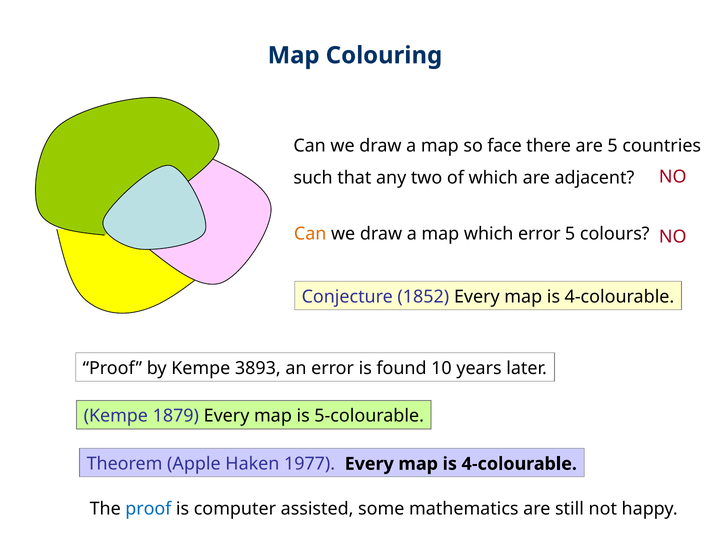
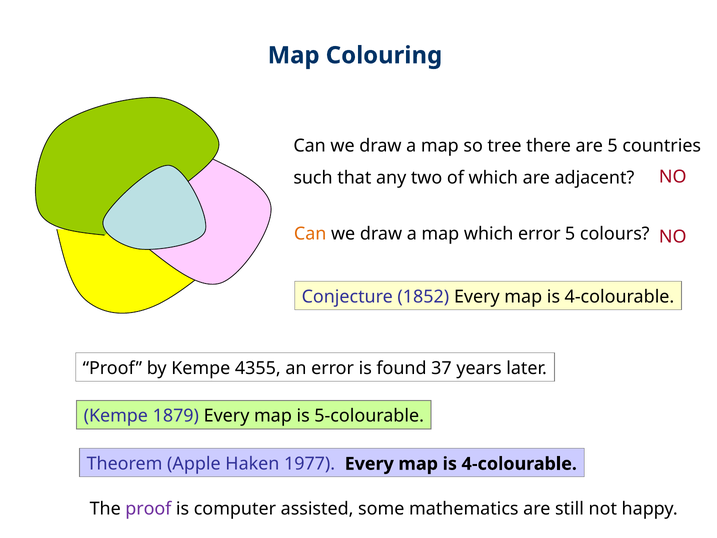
face: face -> tree
3893: 3893 -> 4355
10: 10 -> 37
proof at (148, 509) colour: blue -> purple
